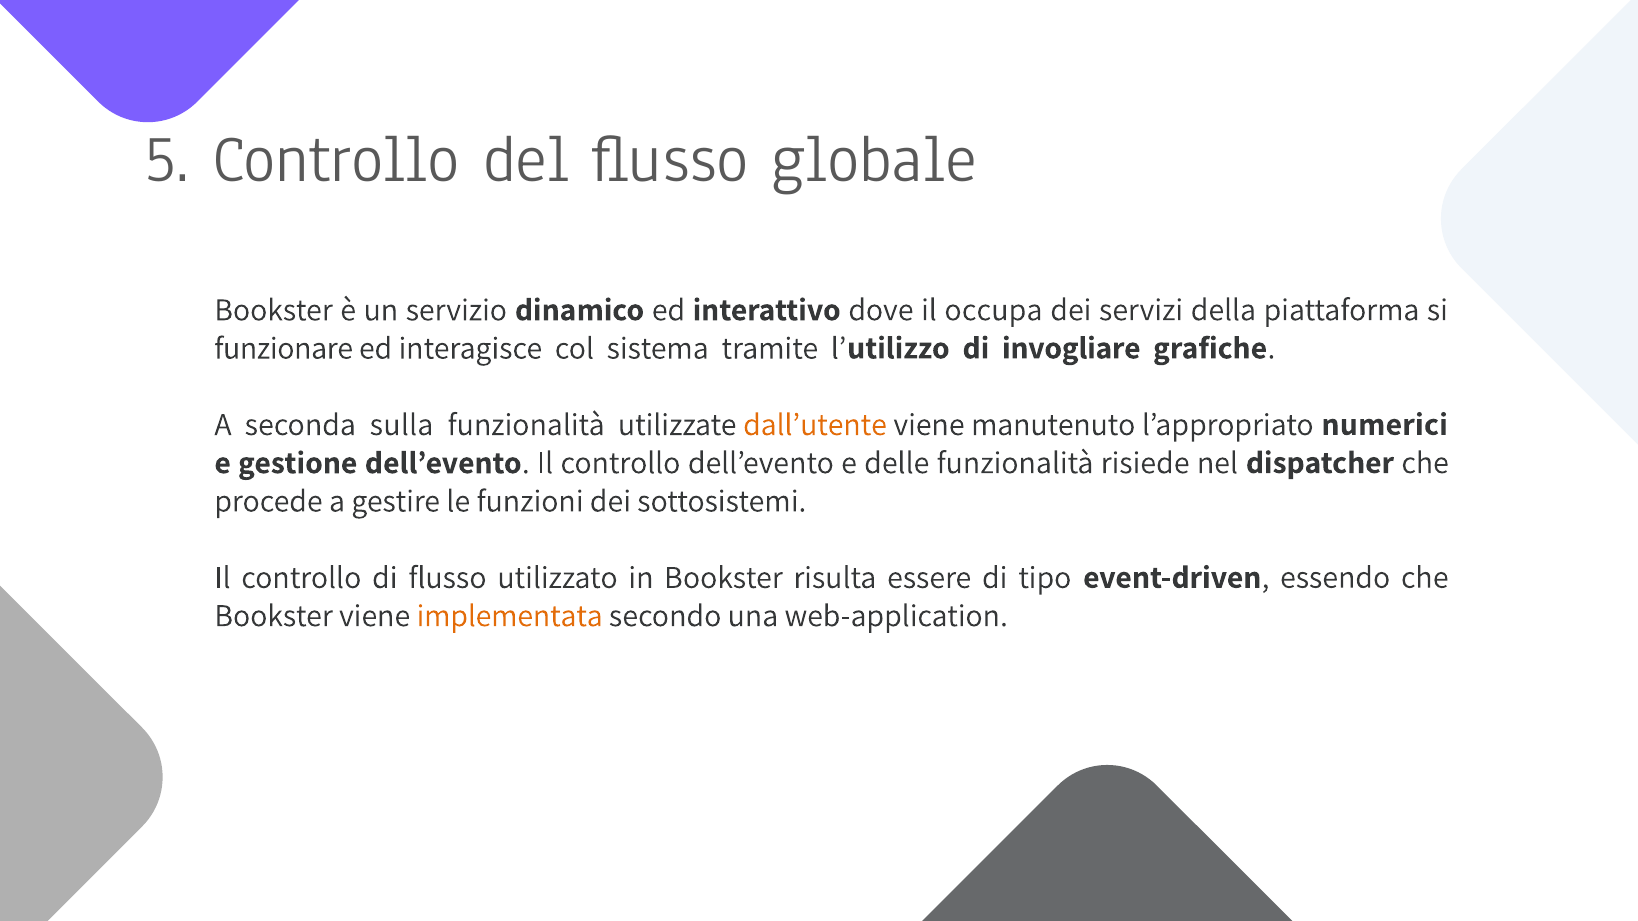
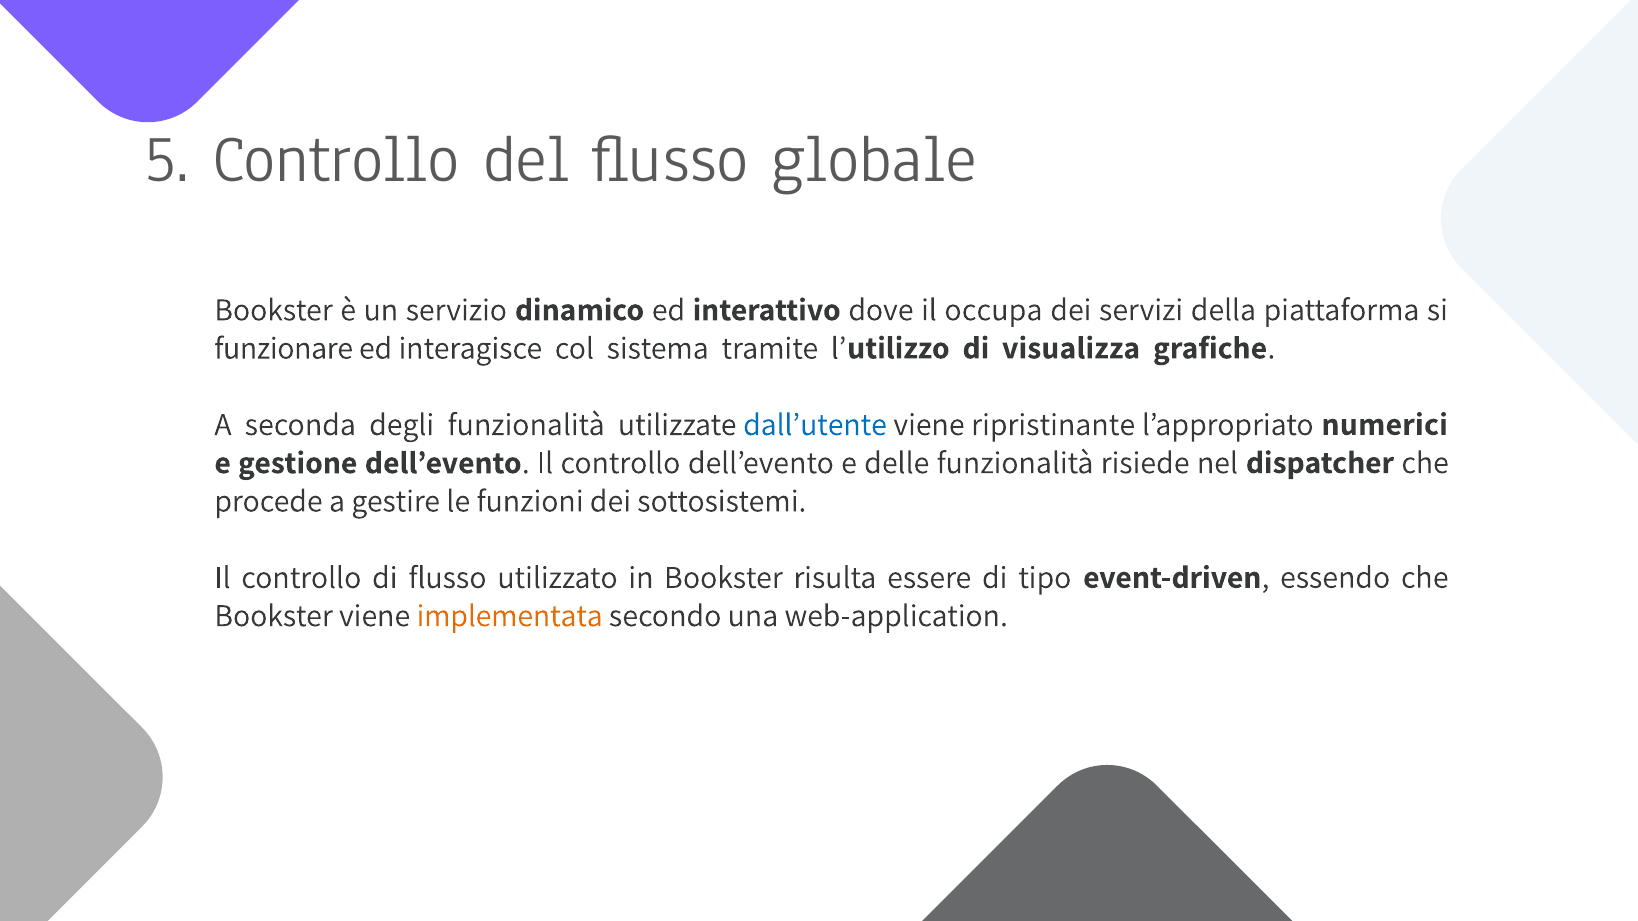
invogliare: invogliare -> visualizza
sulla: sulla -> degli
dall’utente colour: orange -> blue
manutenuto: manutenuto -> ripristinante
